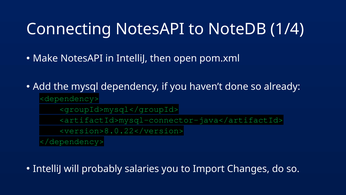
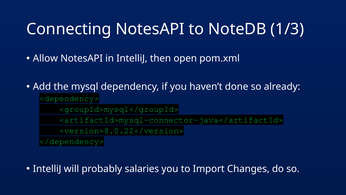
1/4: 1/4 -> 1/3
Make: Make -> Allow
